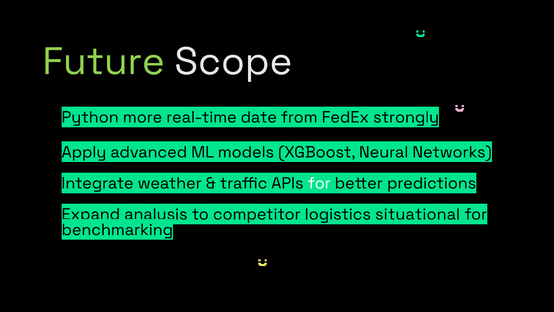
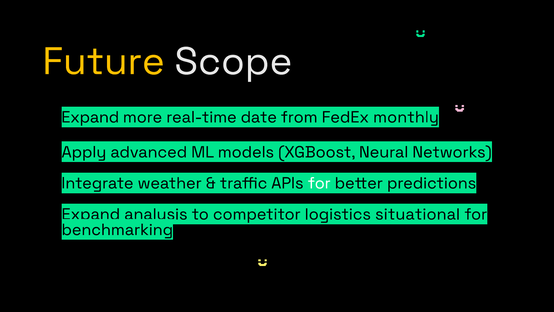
Future colour: light green -> yellow
Python at (90, 117): Python -> Expand
strongly: strongly -> monthly
